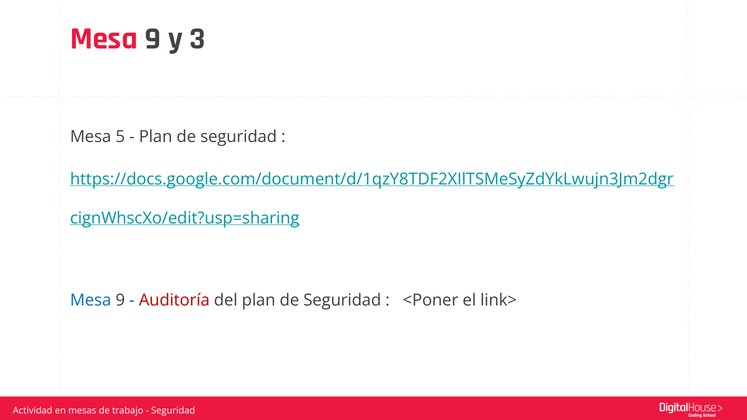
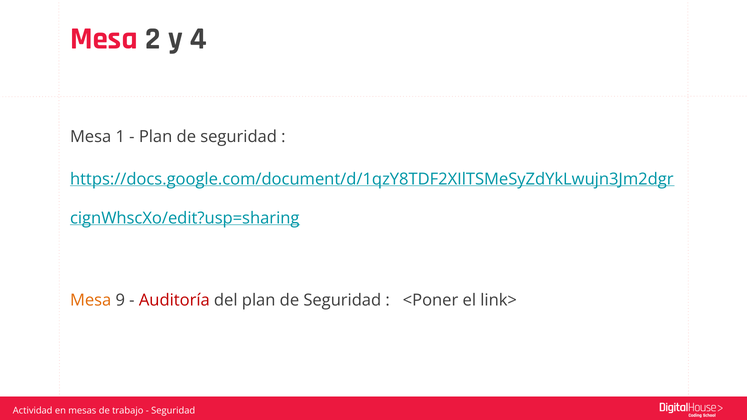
9 at (153, 38): 9 -> 2
3: 3 -> 4
5: 5 -> 1
Mesa at (91, 301) colour: blue -> orange
